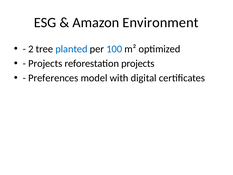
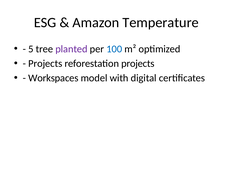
Environment: Environment -> Temperature
2: 2 -> 5
planted colour: blue -> purple
Preferences: Preferences -> Workspaces
